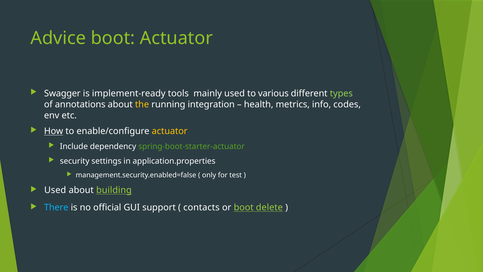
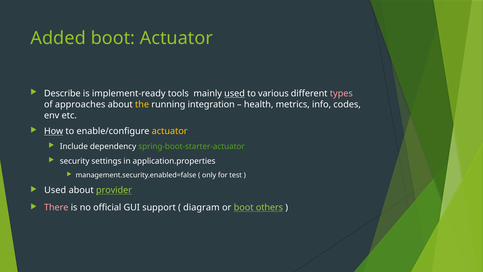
Advice: Advice -> Added
Swagger: Swagger -> Describe
used at (235, 93) underline: none -> present
types colour: light green -> pink
annotations: annotations -> approaches
building: building -> provider
There colour: light blue -> pink
contacts: contacts -> diagram
delete: delete -> others
